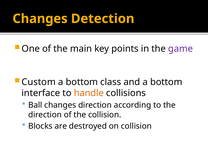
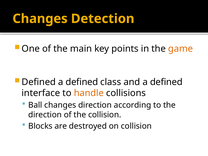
game colour: purple -> orange
Custom at (39, 82): Custom -> Defined
bottom at (82, 82): bottom -> defined
and a bottom: bottom -> defined
